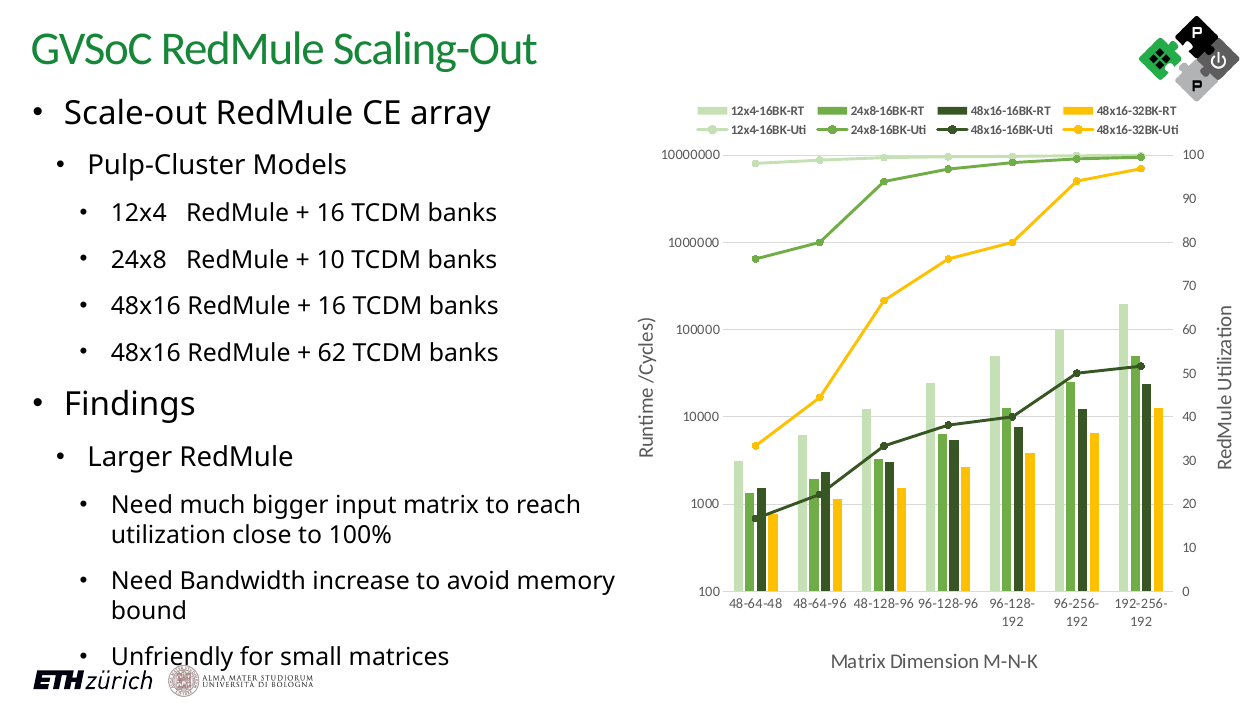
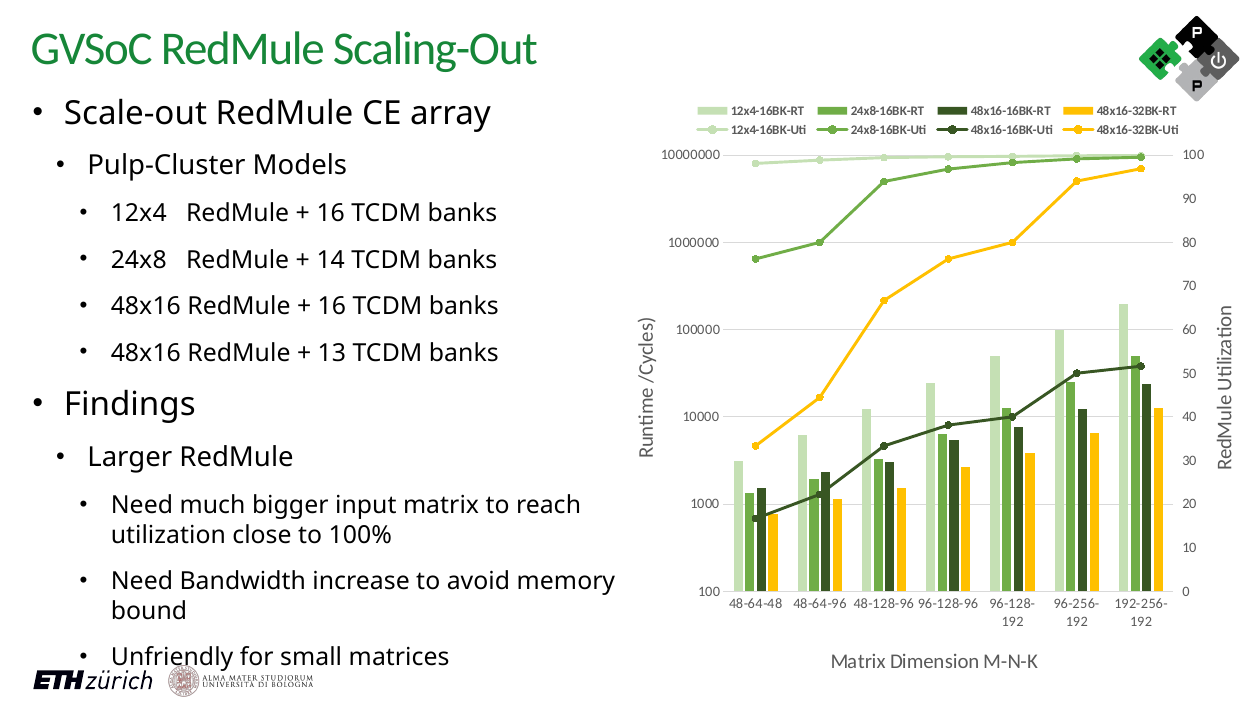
10 at (331, 260): 10 -> 14
62: 62 -> 13
